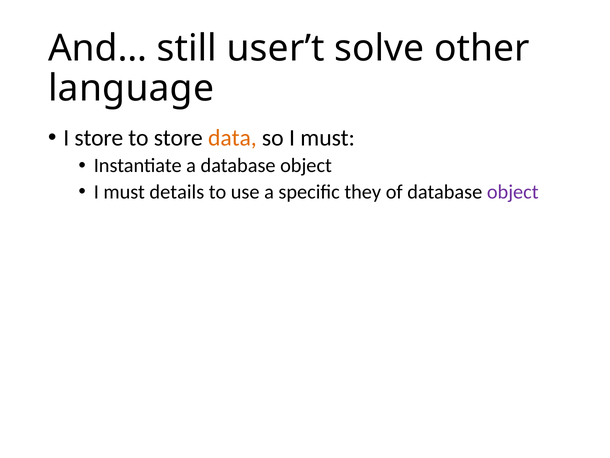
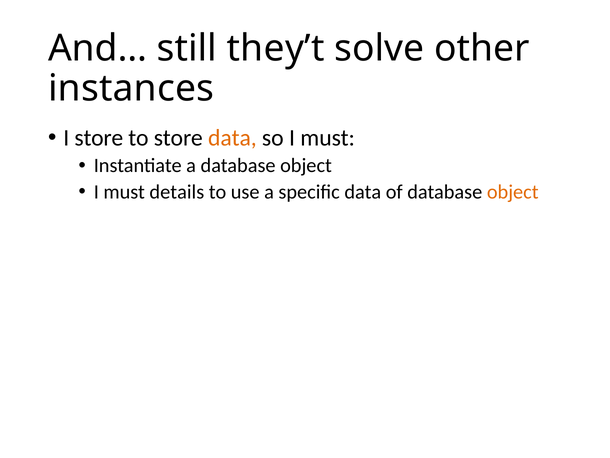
user’t: user’t -> they’t
language: language -> instances
specific they: they -> data
object at (513, 192) colour: purple -> orange
